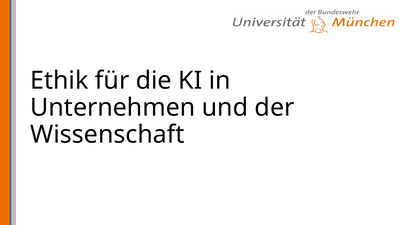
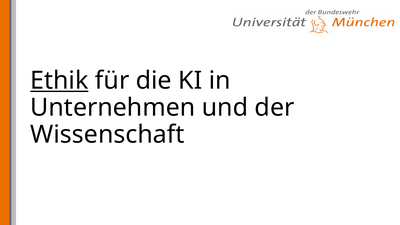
Ethik underline: none -> present
